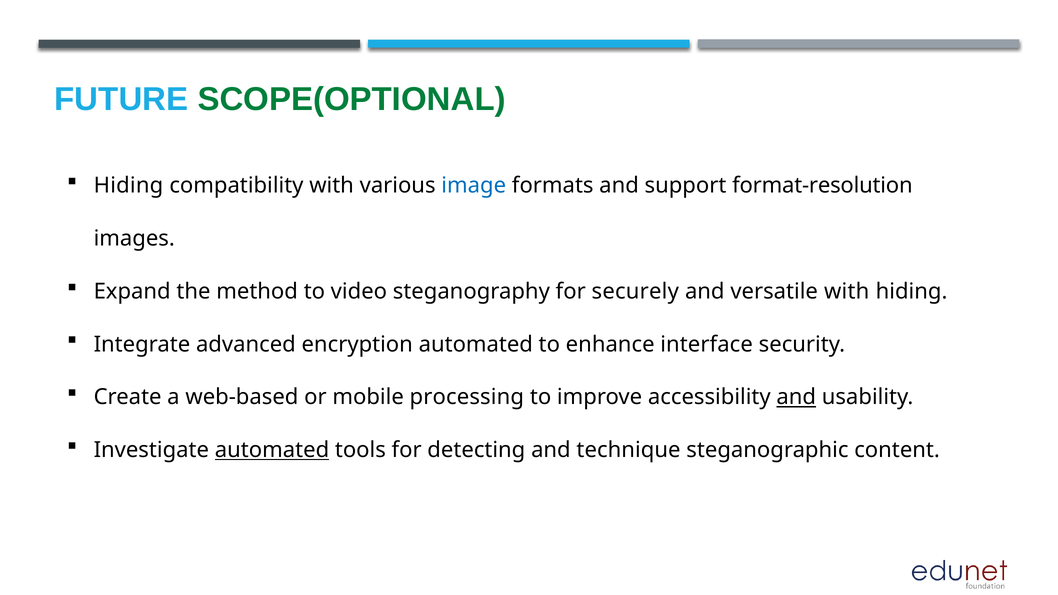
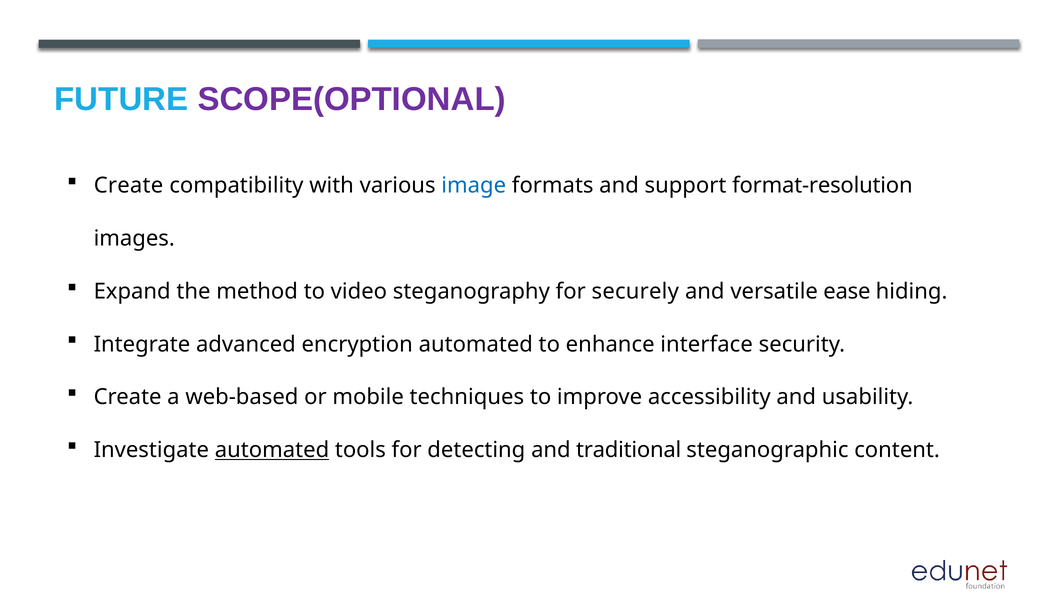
SCOPE(OPTIONAL colour: green -> purple
Hiding at (129, 186): Hiding -> Create
versatile with: with -> ease
processing: processing -> techniques
and at (796, 397) underline: present -> none
technique: technique -> traditional
